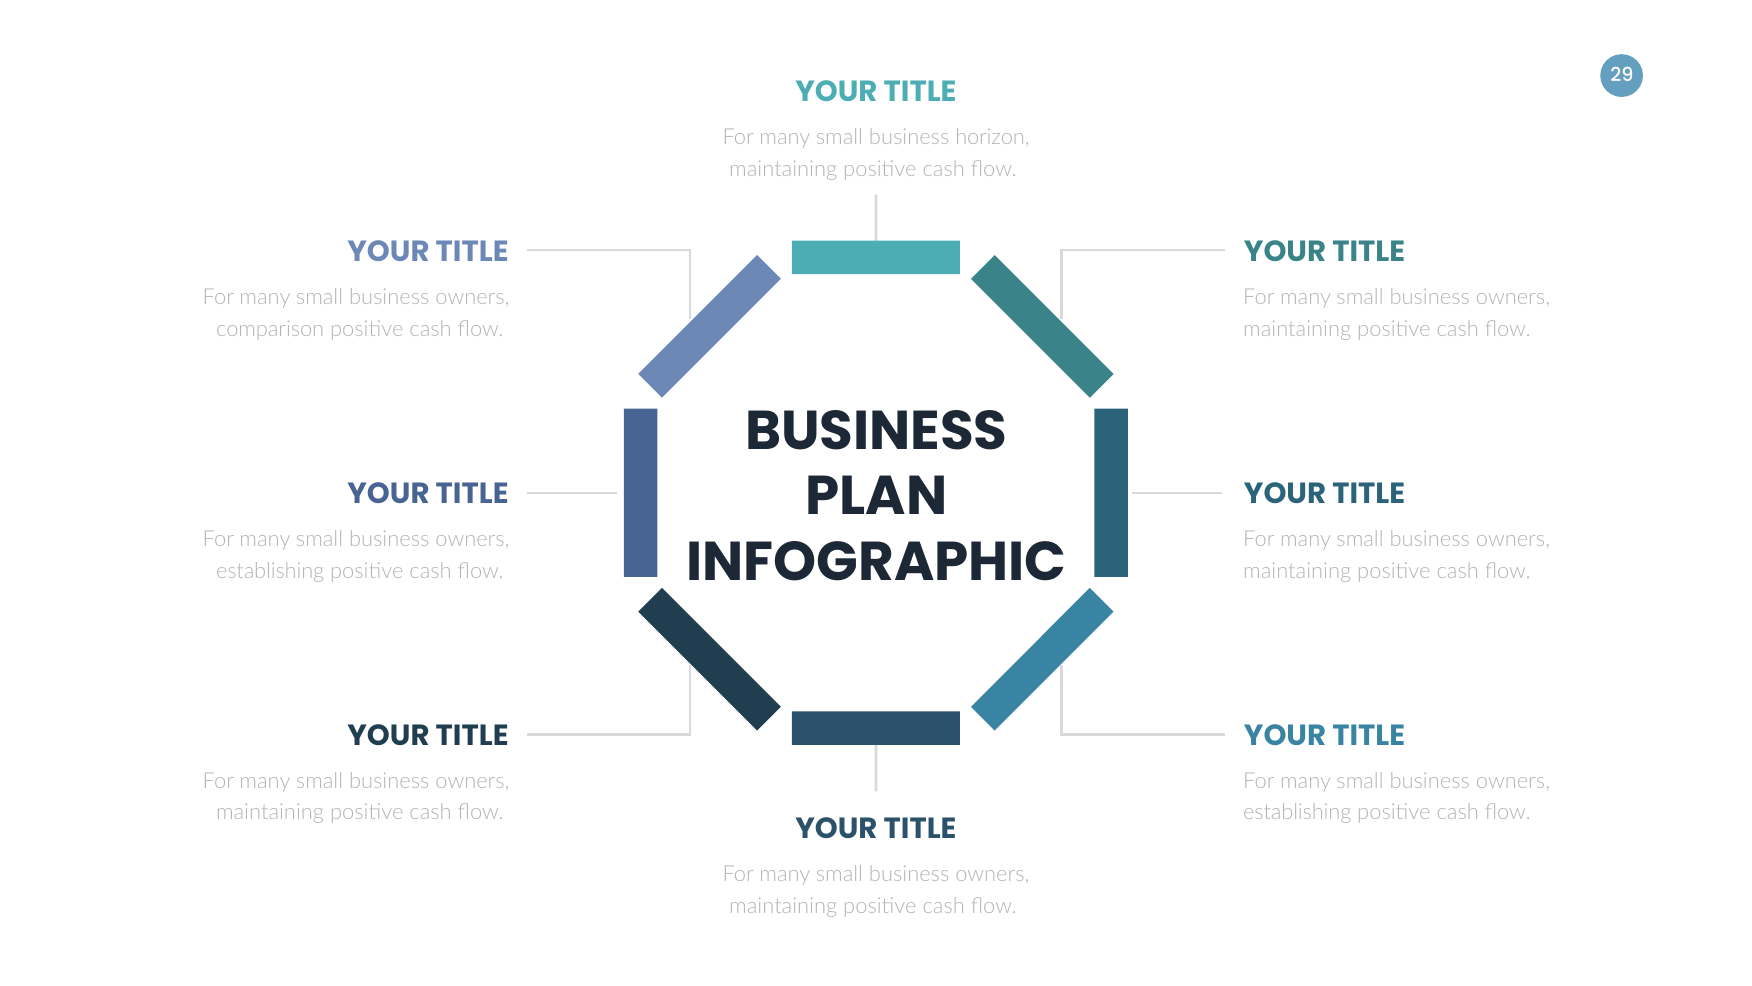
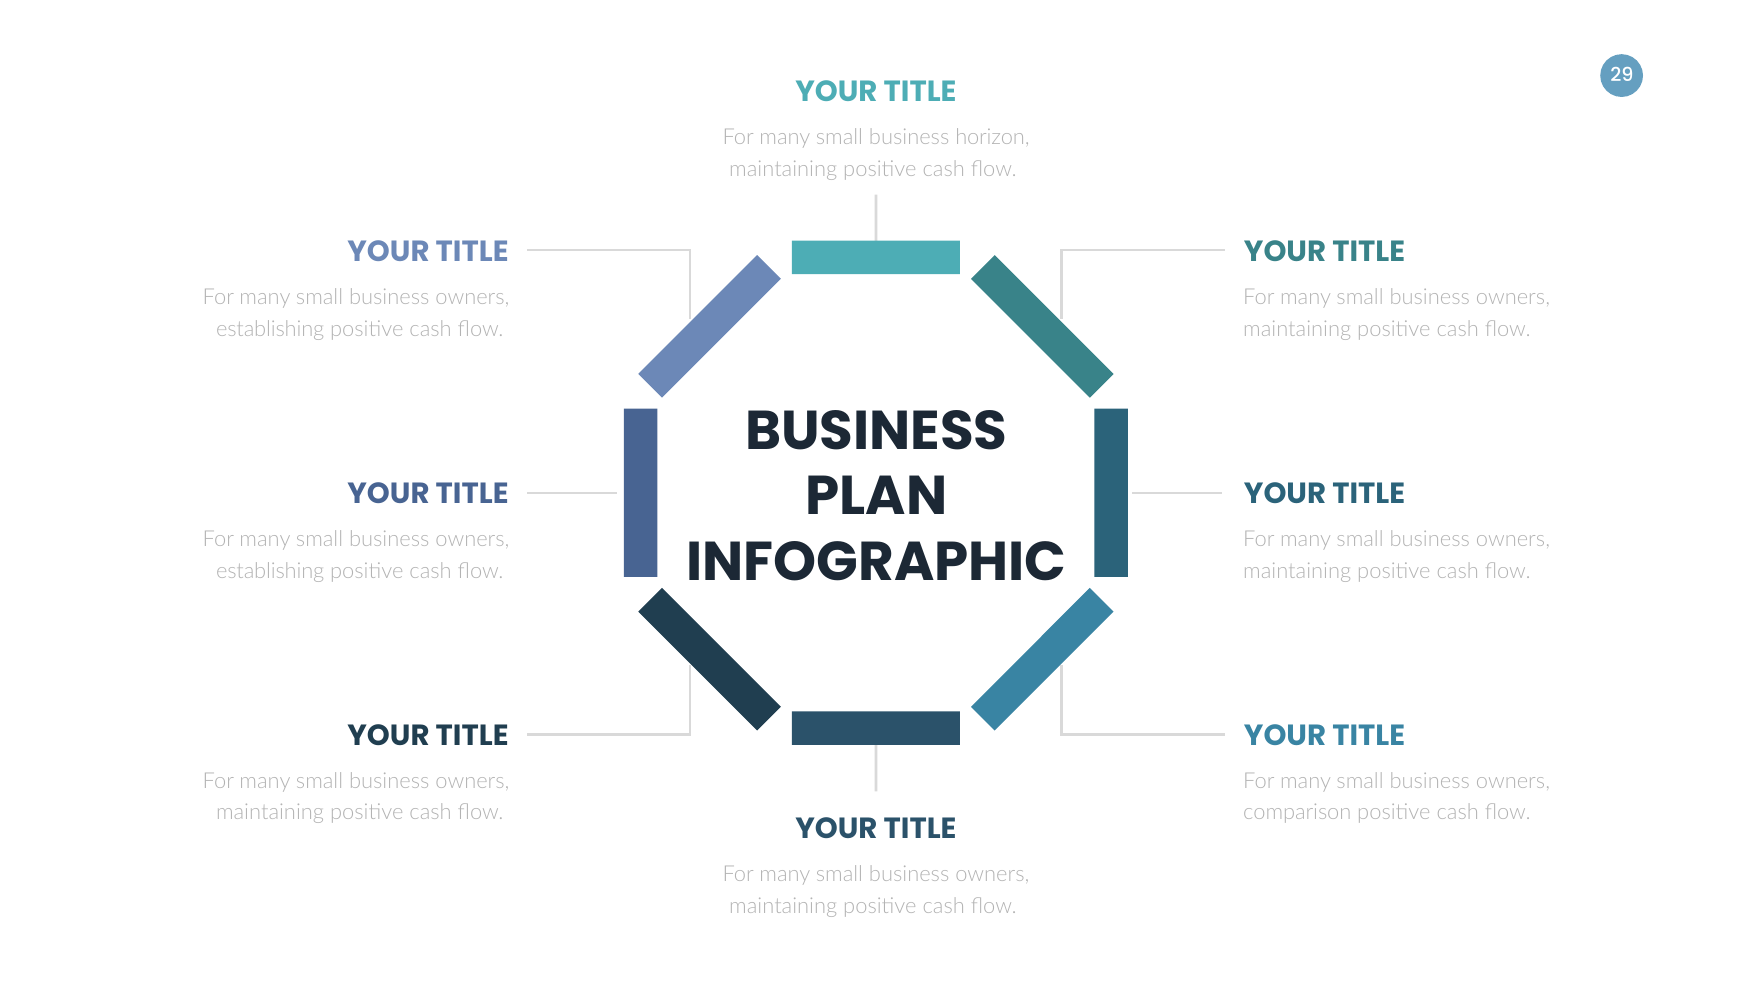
comparison at (270, 329): comparison -> establishing
establishing at (1297, 813): establishing -> comparison
